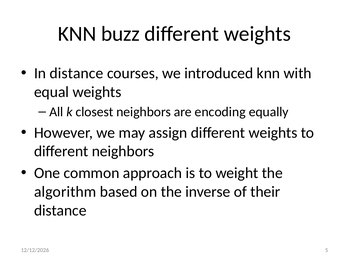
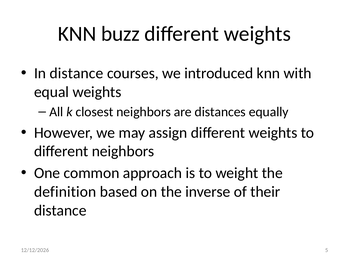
encoding: encoding -> distances
algorithm: algorithm -> definition
